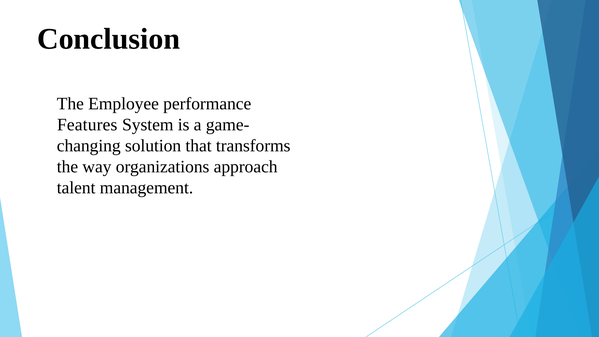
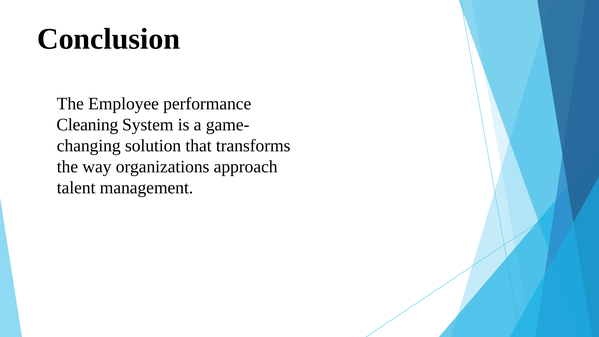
Features: Features -> Cleaning
